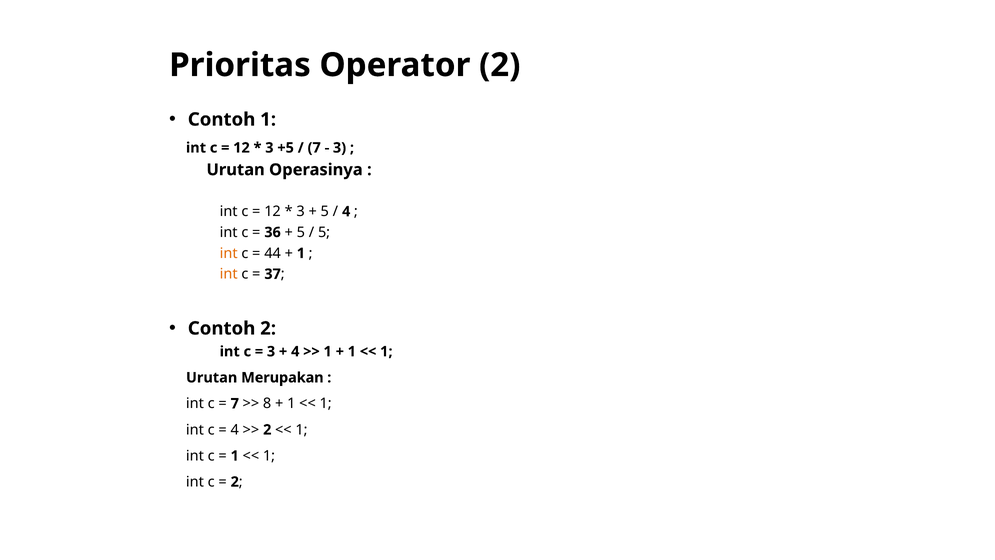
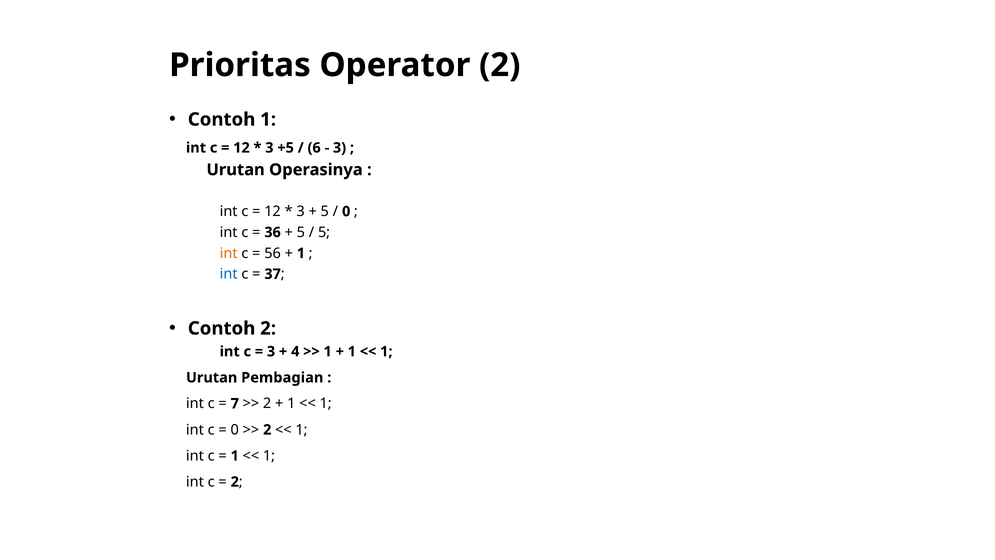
7 at (314, 148): 7 -> 6
4 at (346, 211): 4 -> 0
44: 44 -> 56
int at (229, 274) colour: orange -> blue
Merupakan: Merupakan -> Pembagian
8 at (267, 403): 8 -> 2
4 at (235, 430): 4 -> 0
